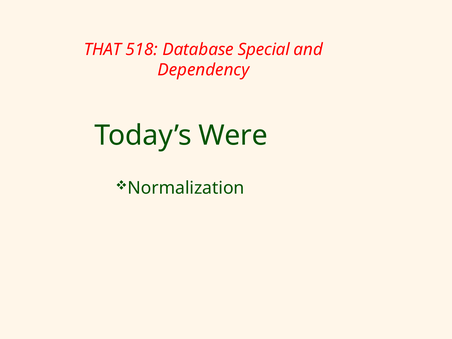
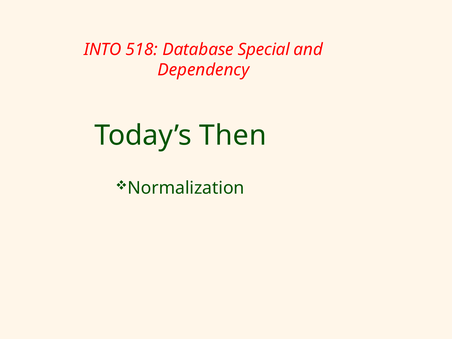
THAT: THAT -> INTO
Were: Were -> Then
